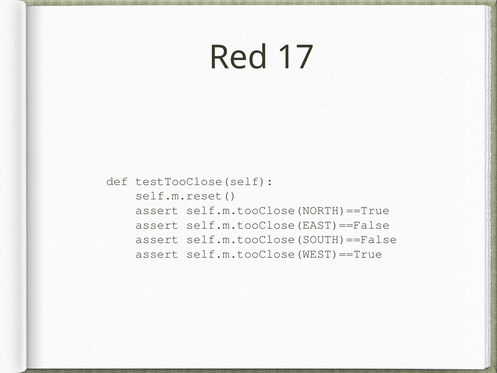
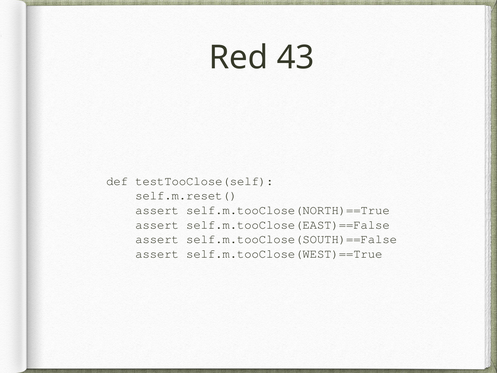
17: 17 -> 43
